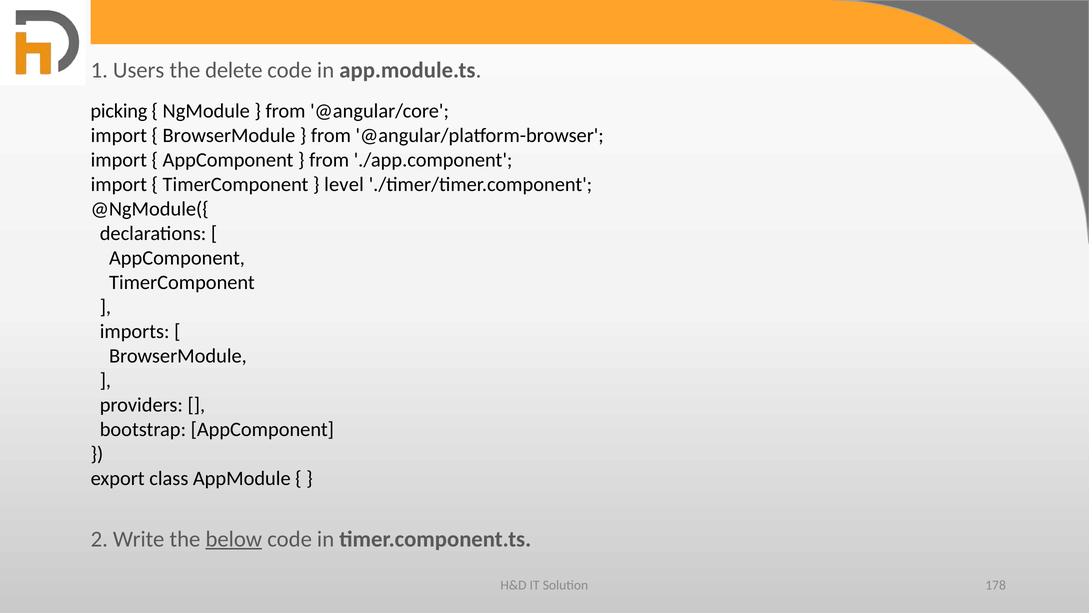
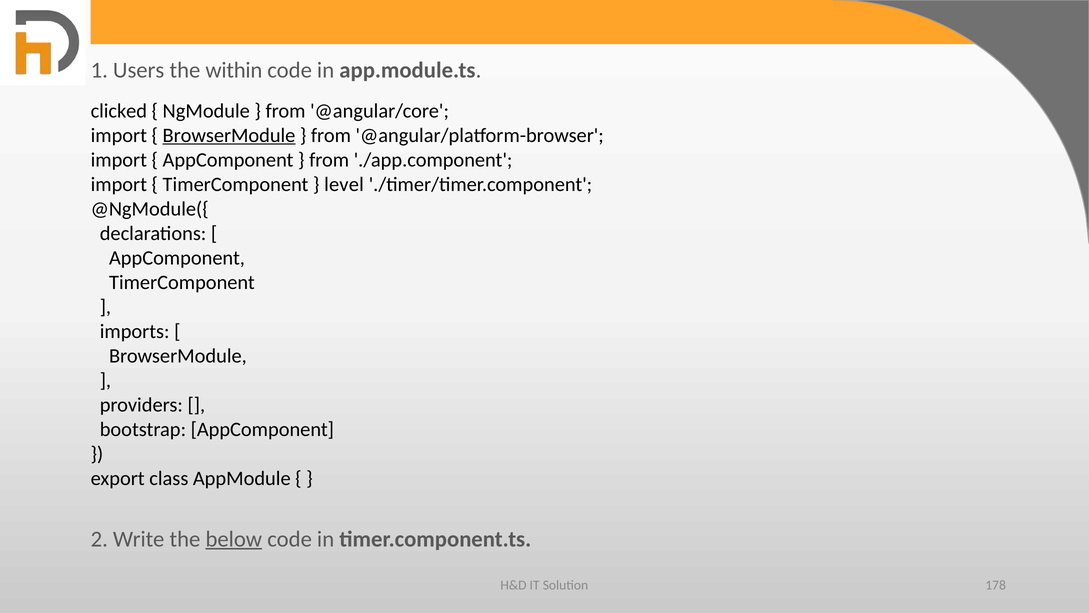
delete: delete -> within
picking: picking -> clicked
BrowserModule at (229, 135) underline: none -> present
